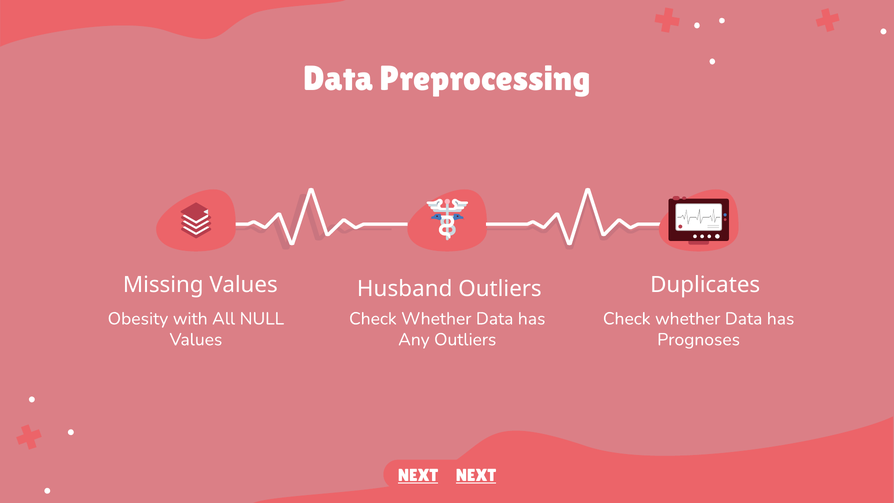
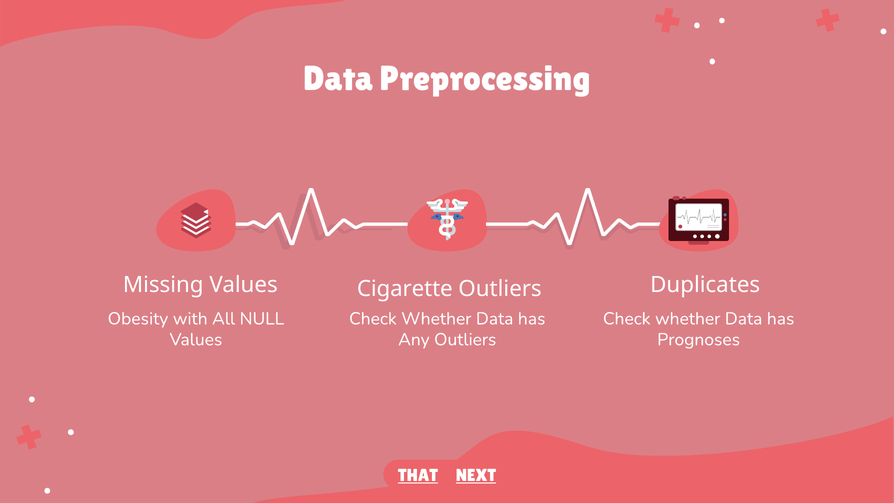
Husband: Husband -> Cigarette
NEXT at (418, 475): NEXT -> THAT
